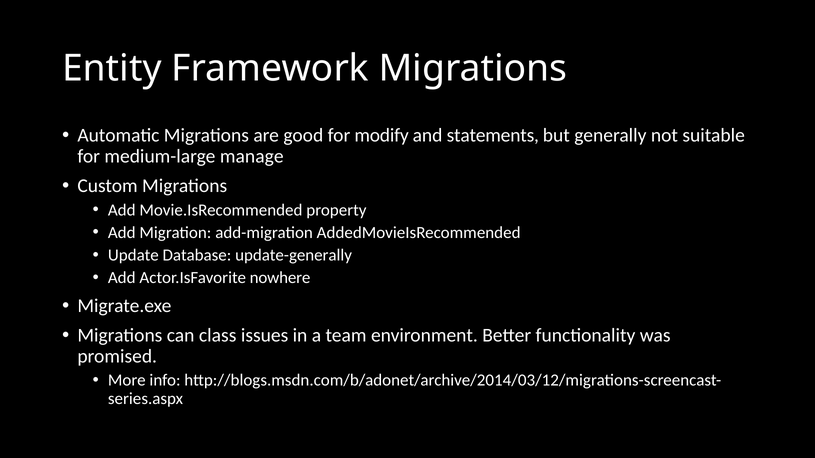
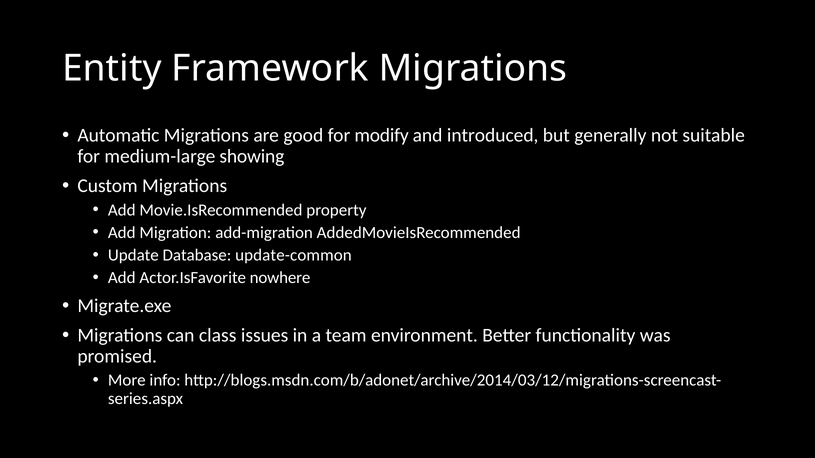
statements: statements -> introduced
manage: manage -> showing
update-generally: update-generally -> update-common
